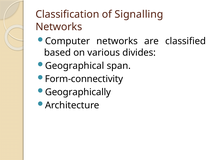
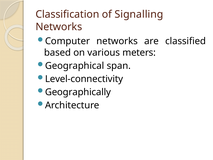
divides: divides -> meters
Form-connectivity: Form-connectivity -> Level-connectivity
